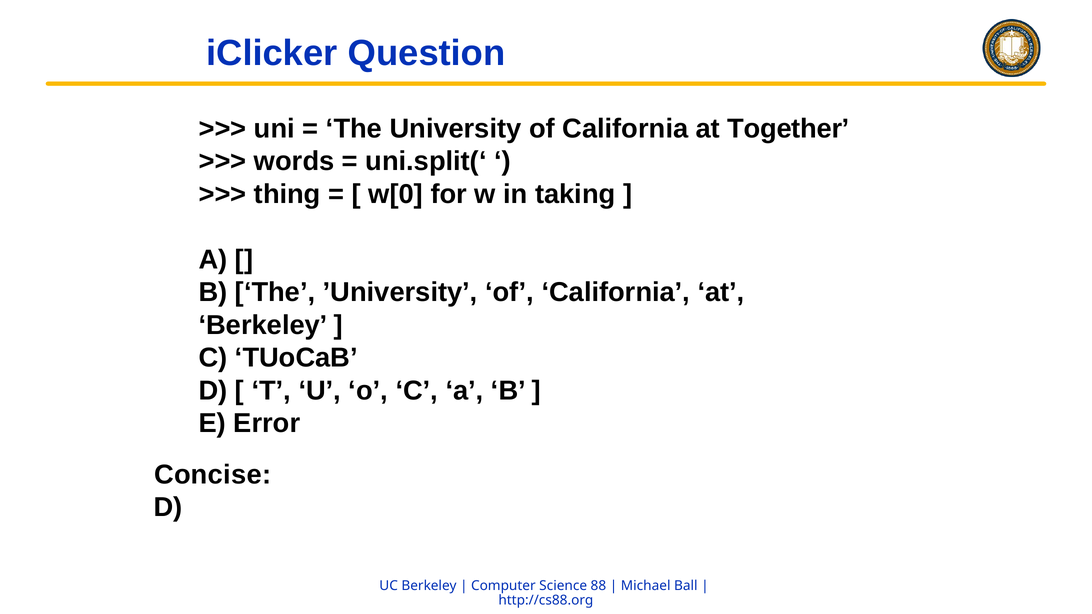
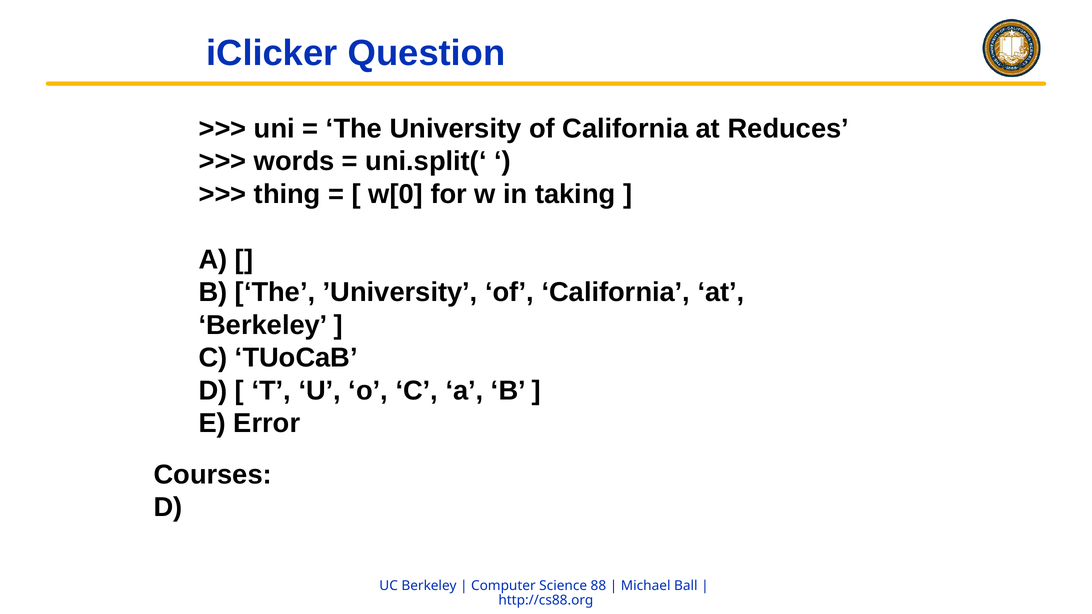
Together: Together -> Reduces
Concise: Concise -> Courses
